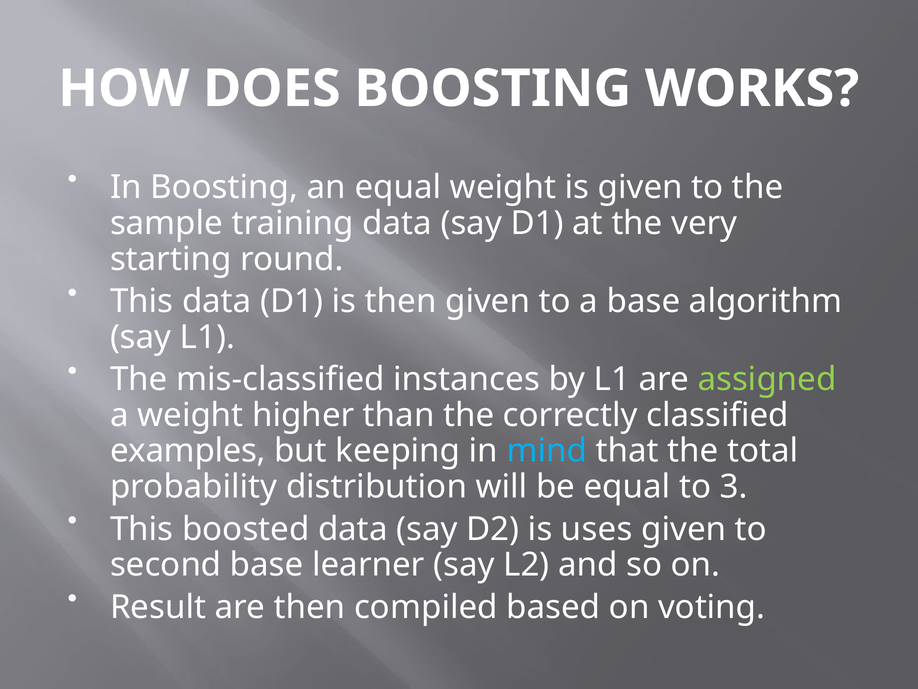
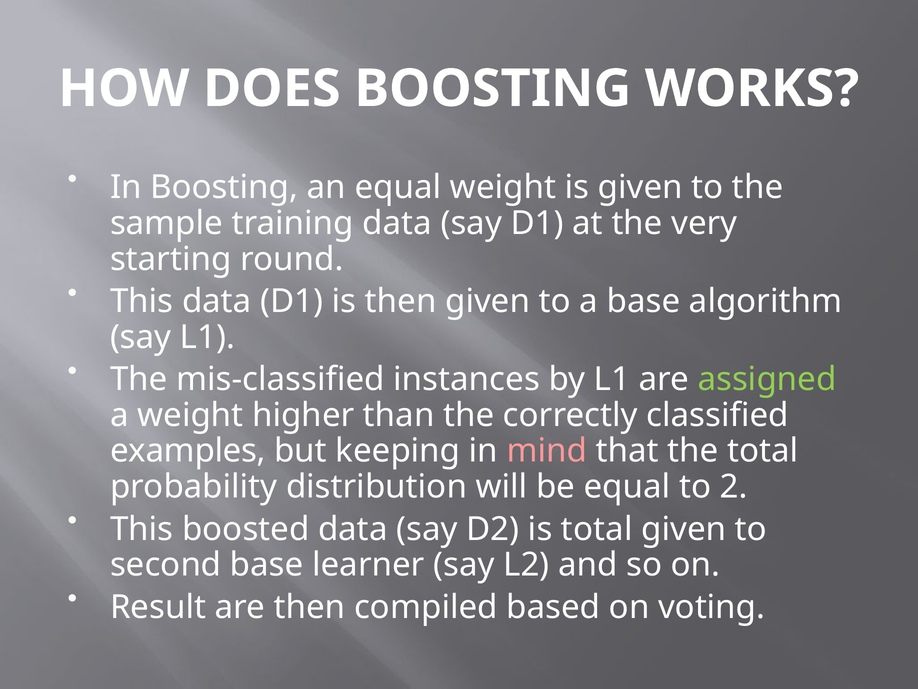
mind colour: light blue -> pink
3: 3 -> 2
is uses: uses -> total
